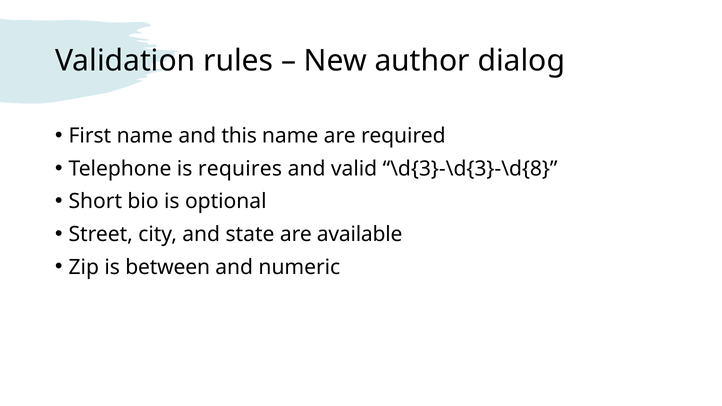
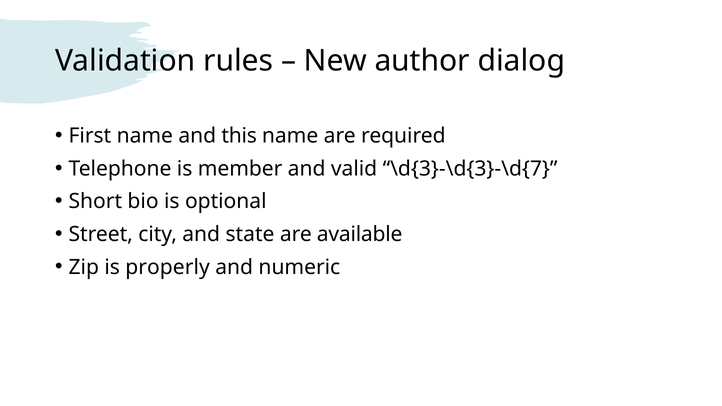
requires: requires -> member
\d{3}-\d{3}-\d{8: \d{3}-\d{3}-\d{8 -> \d{3}-\d{3}-\d{7
between: between -> properly
